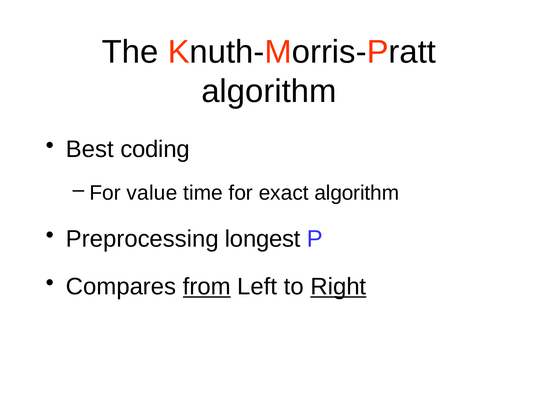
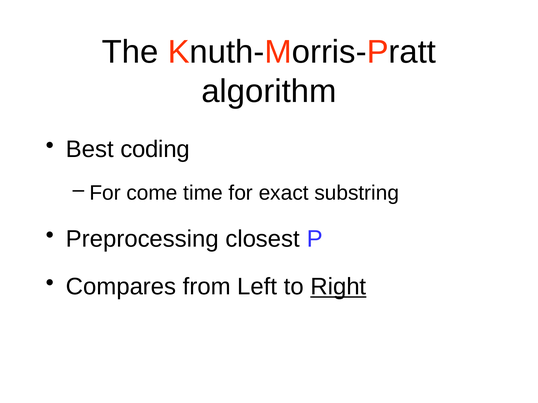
value: value -> come
exact algorithm: algorithm -> substring
longest: longest -> closest
from underline: present -> none
